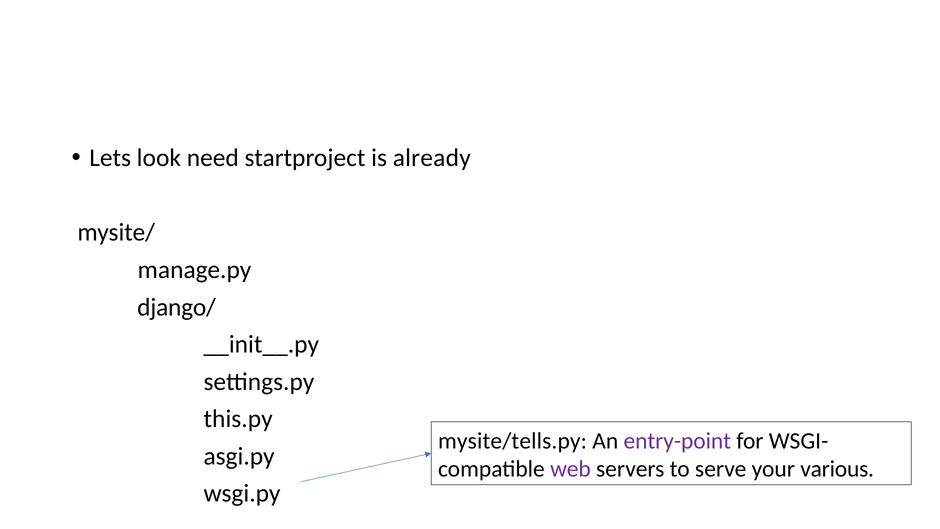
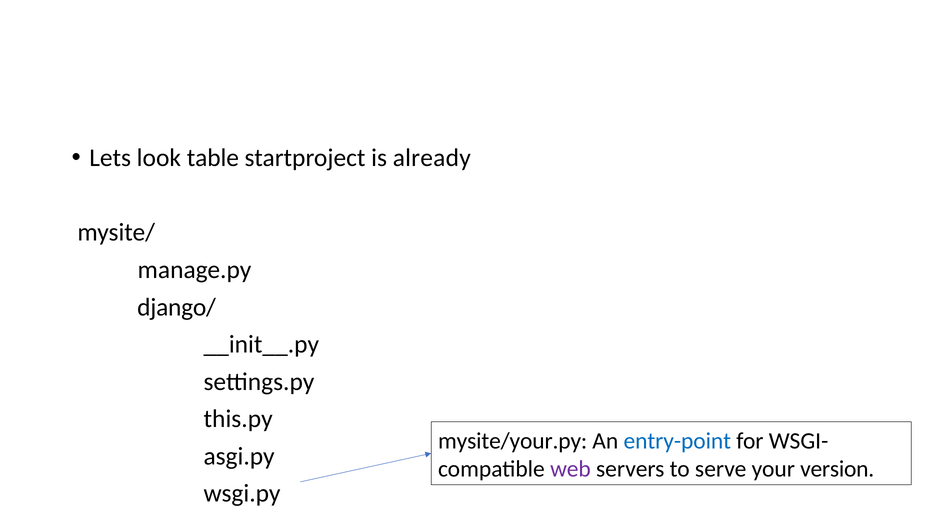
need: need -> table
mysite/tells.py: mysite/tells.py -> mysite/your.py
entry-point colour: purple -> blue
various: various -> version
